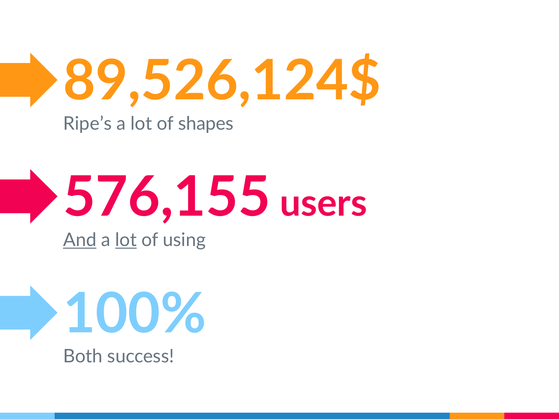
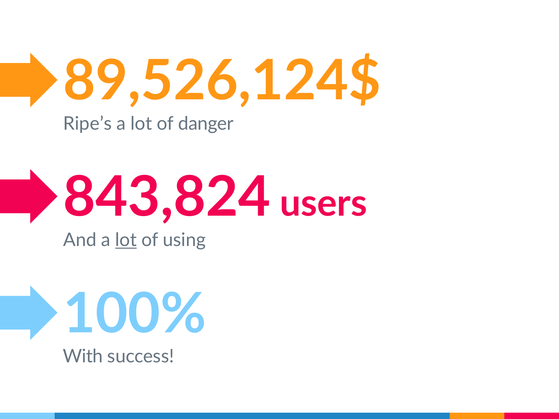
shapes: shapes -> danger
576,155: 576,155 -> 843,824
And underline: present -> none
Both: Both -> With
